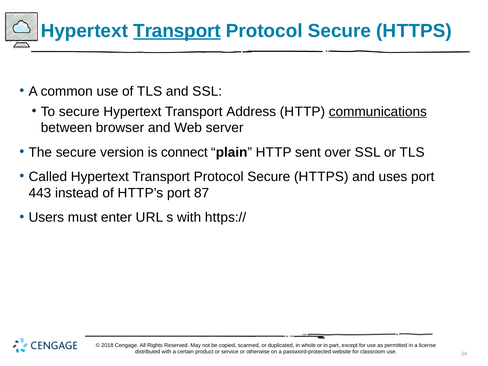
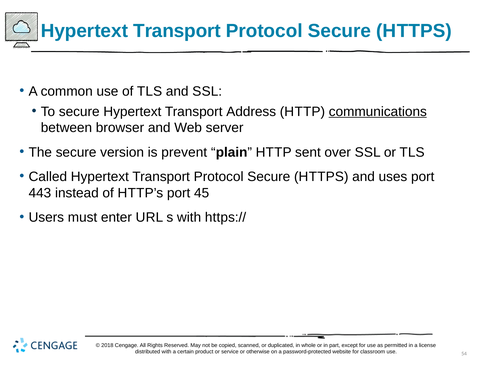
Transport at (177, 31) underline: present -> none
connect: connect -> prevent
87: 87 -> 45
